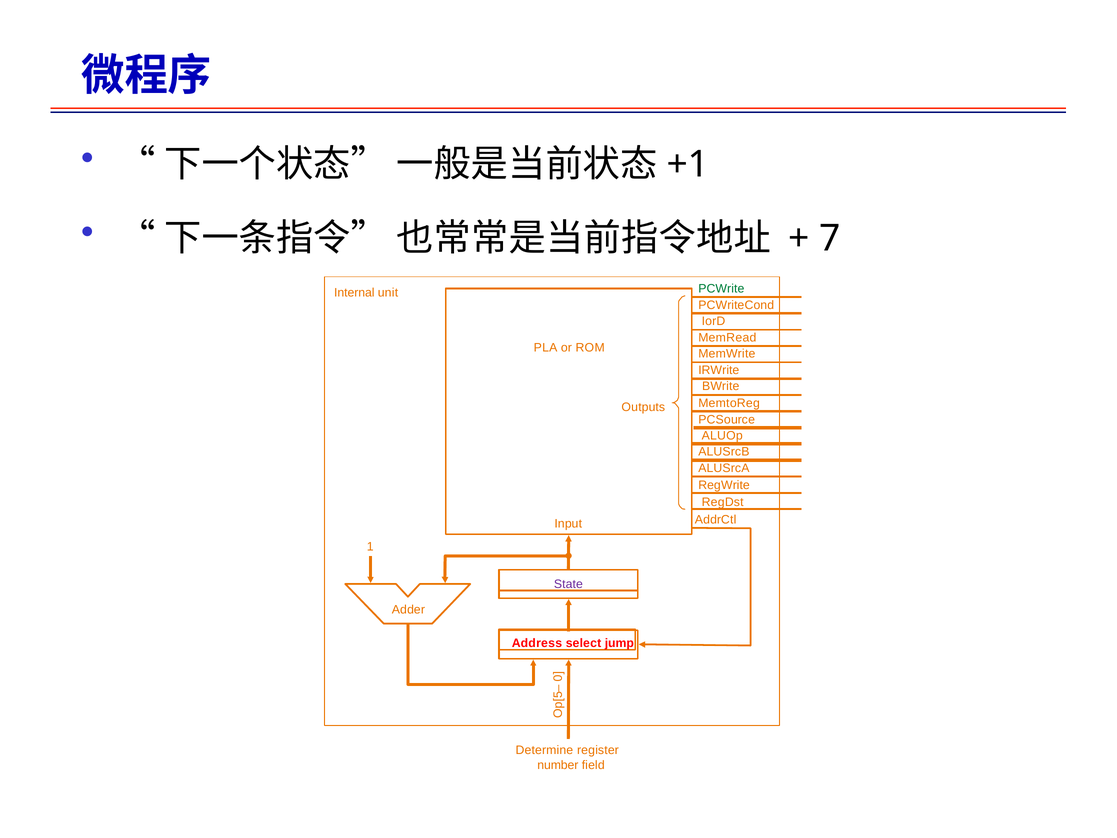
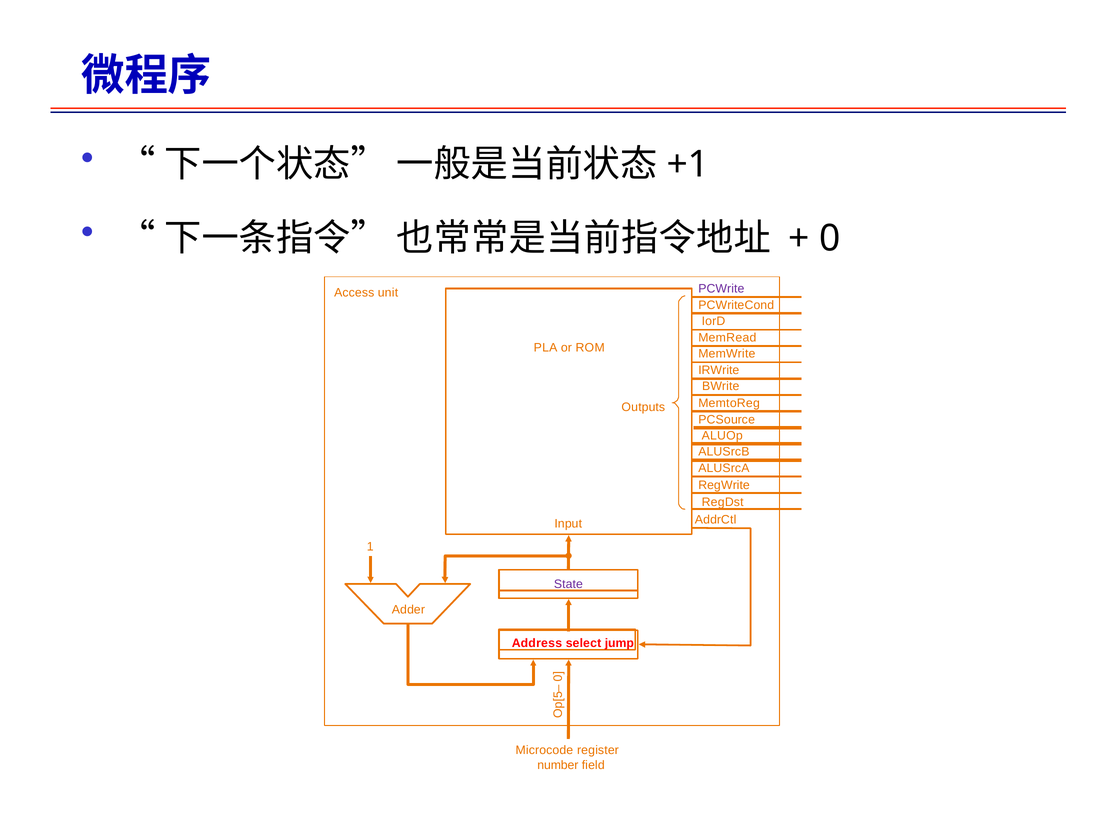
7 at (830, 238): 7 -> 0
PCWrite colour: green -> purple
Internal: Internal -> Access
Determine: Determine -> Microcode
